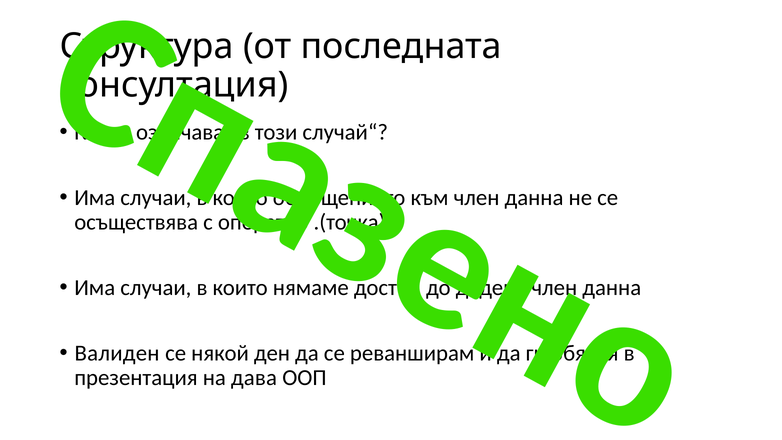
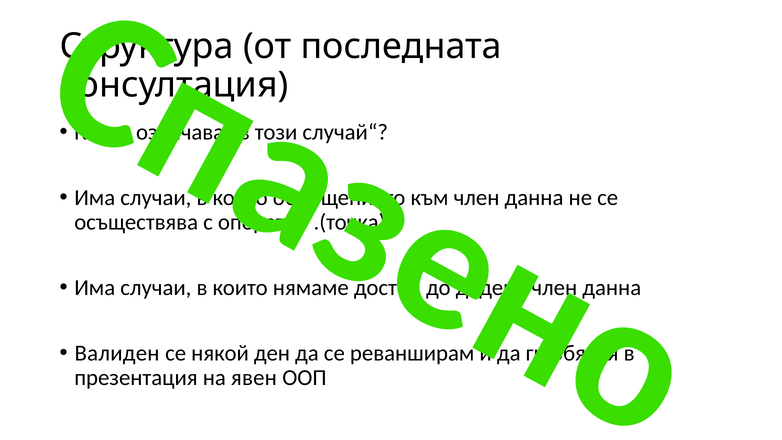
дава: дава -> явен
